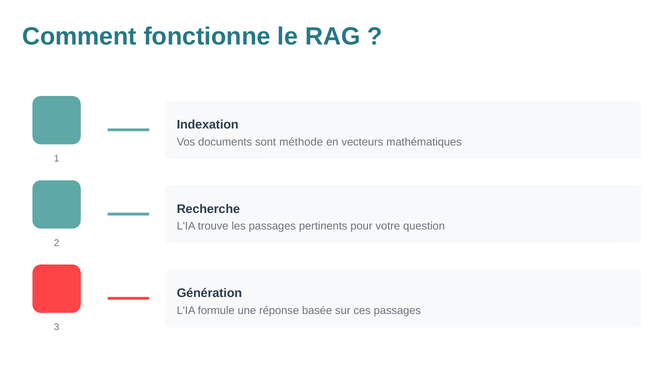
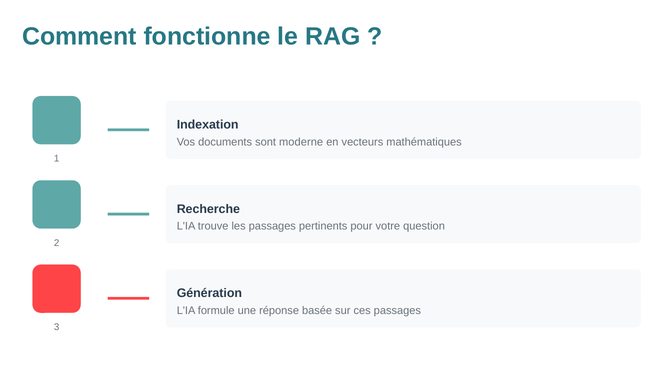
méthode: méthode -> moderne
